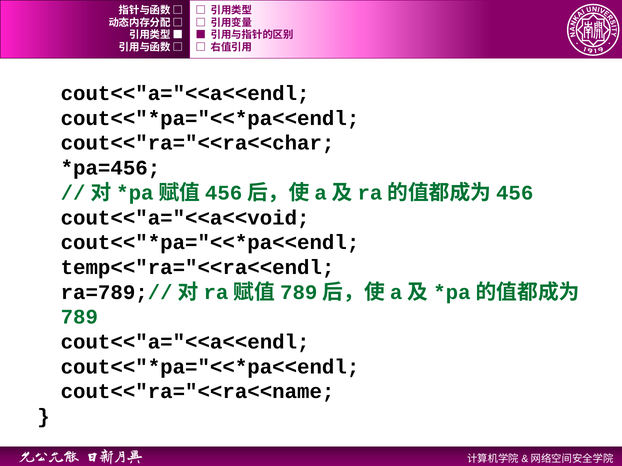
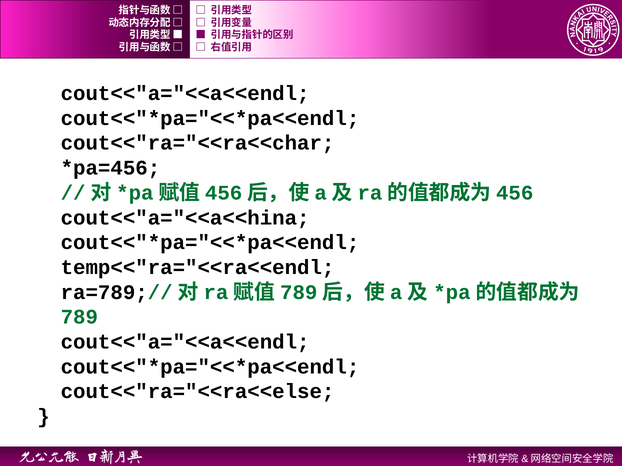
cout<<"a="<<a<<void: cout<<"a="<<a<<void -> cout<<"a="<<a<<hina
cout<<"ra="<<ra<<name: cout<<"ra="<<ra<<name -> cout<<"ra="<<ra<<else
